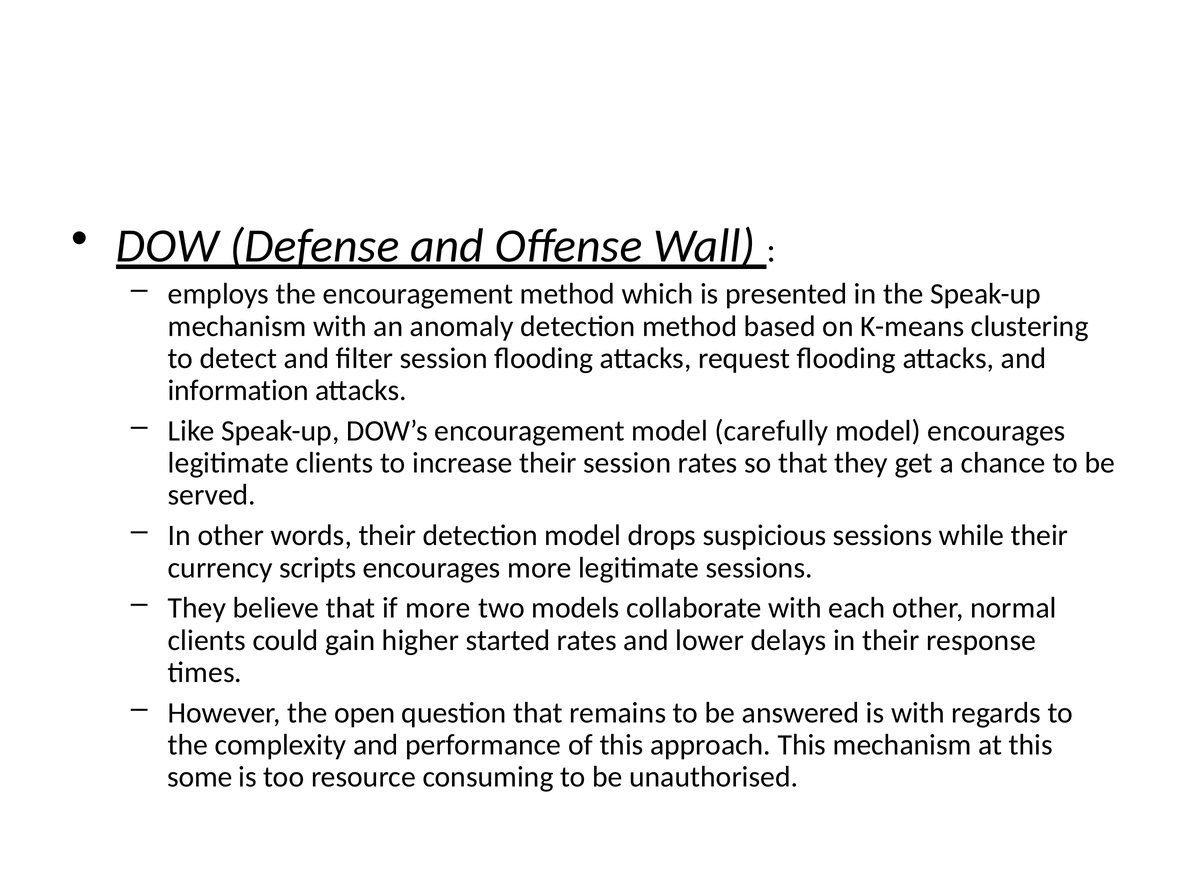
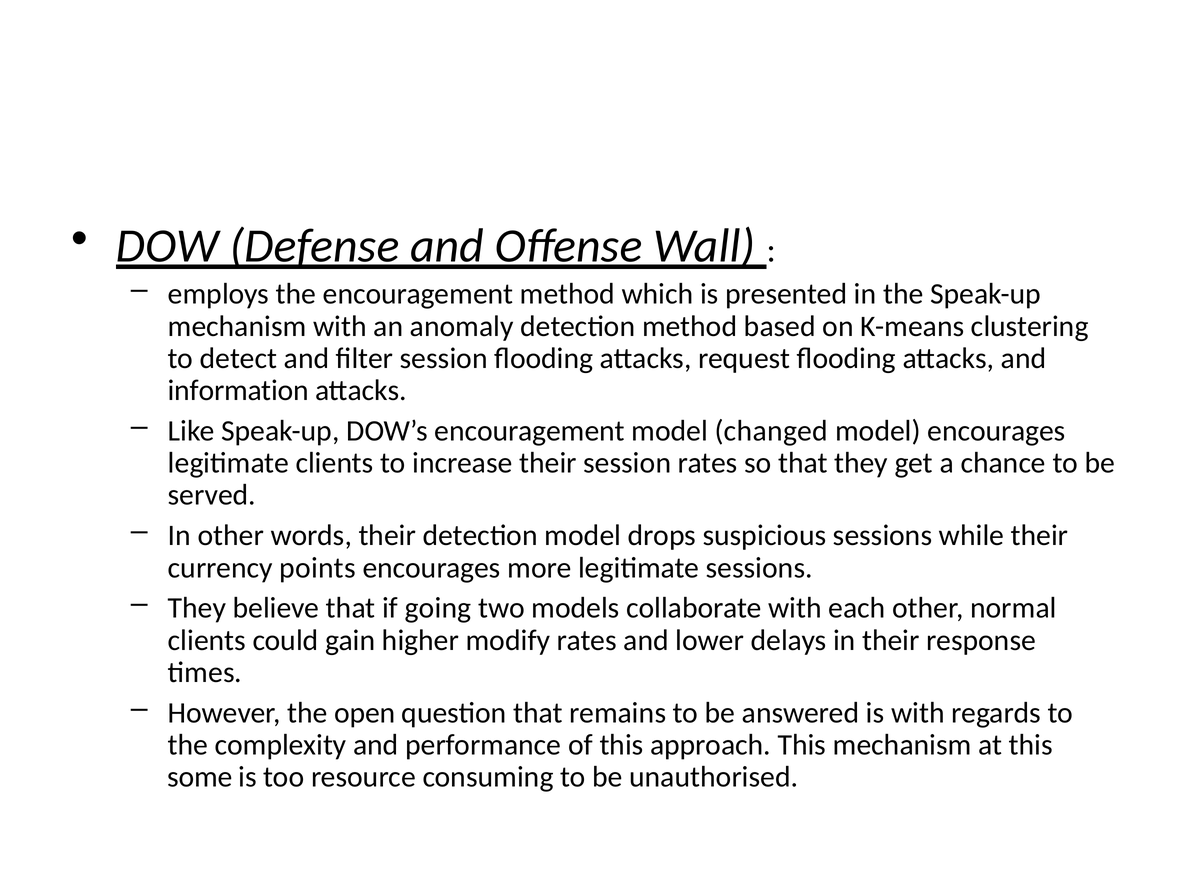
carefully: carefully -> changed
scripts: scripts -> points
if more: more -> going
started: started -> modify
